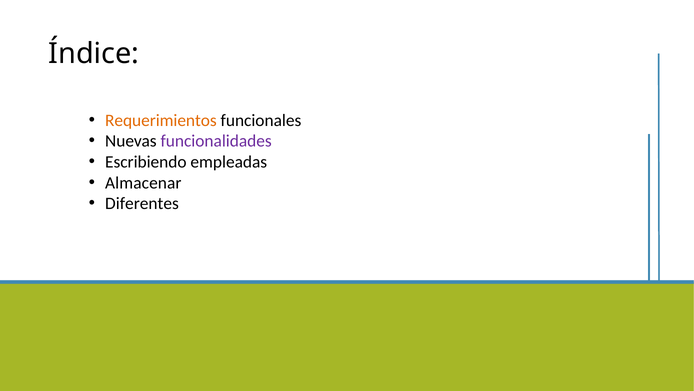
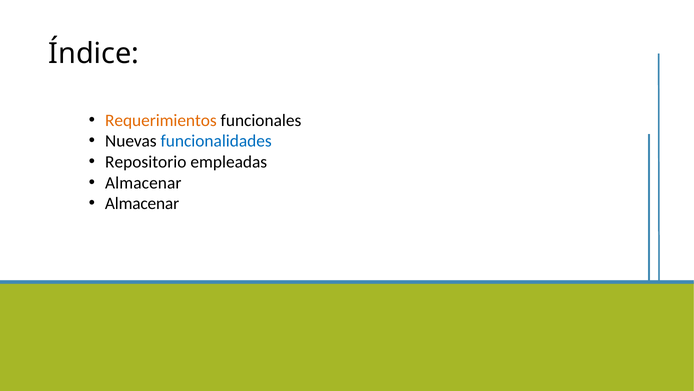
funcionalidades colour: purple -> blue
Escribiendo: Escribiendo -> Repositorio
Diferentes at (142, 203): Diferentes -> Almacenar
